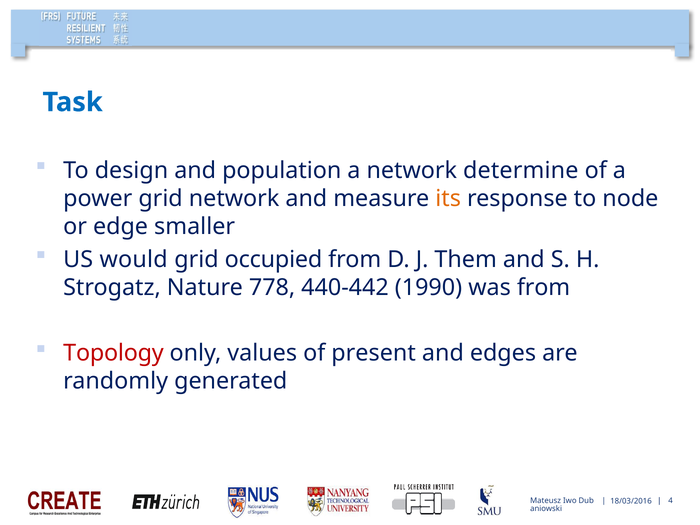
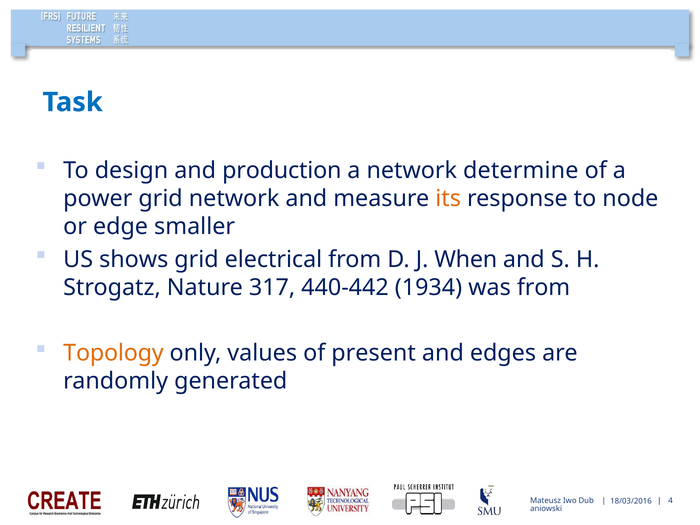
population: population -> production
would: would -> shows
occupied: occupied -> electrical
Them: Them -> When
778: 778 -> 317
1990: 1990 -> 1934
Topology colour: red -> orange
